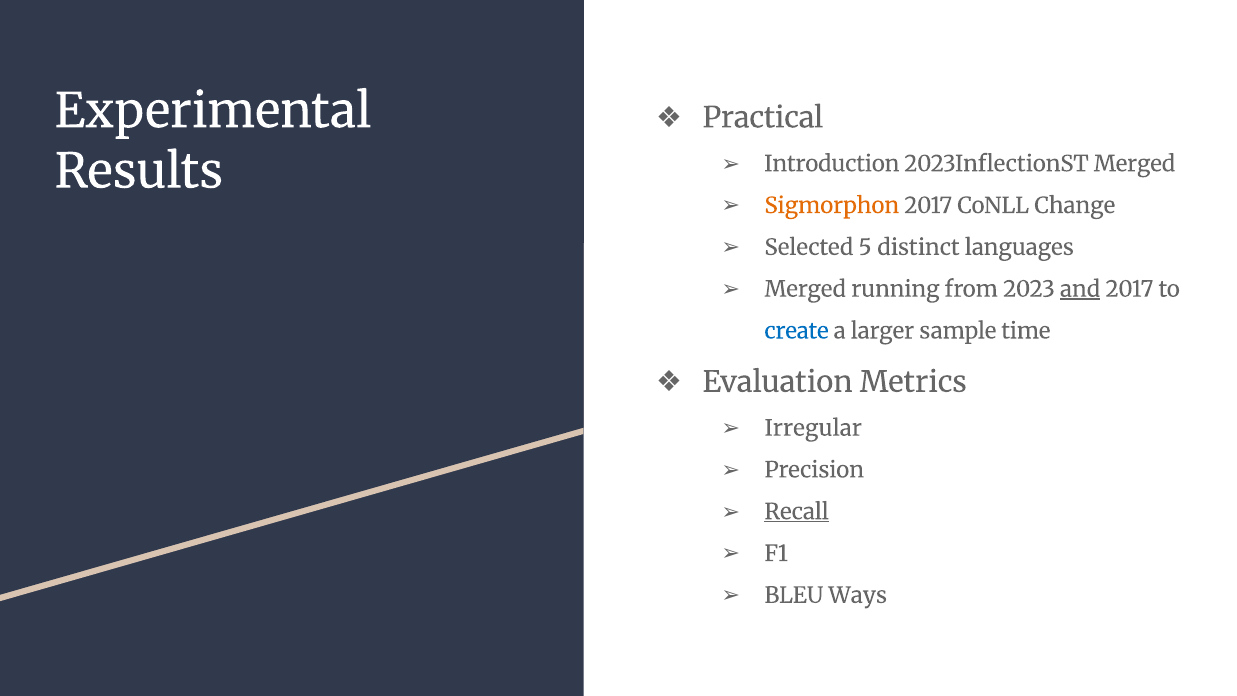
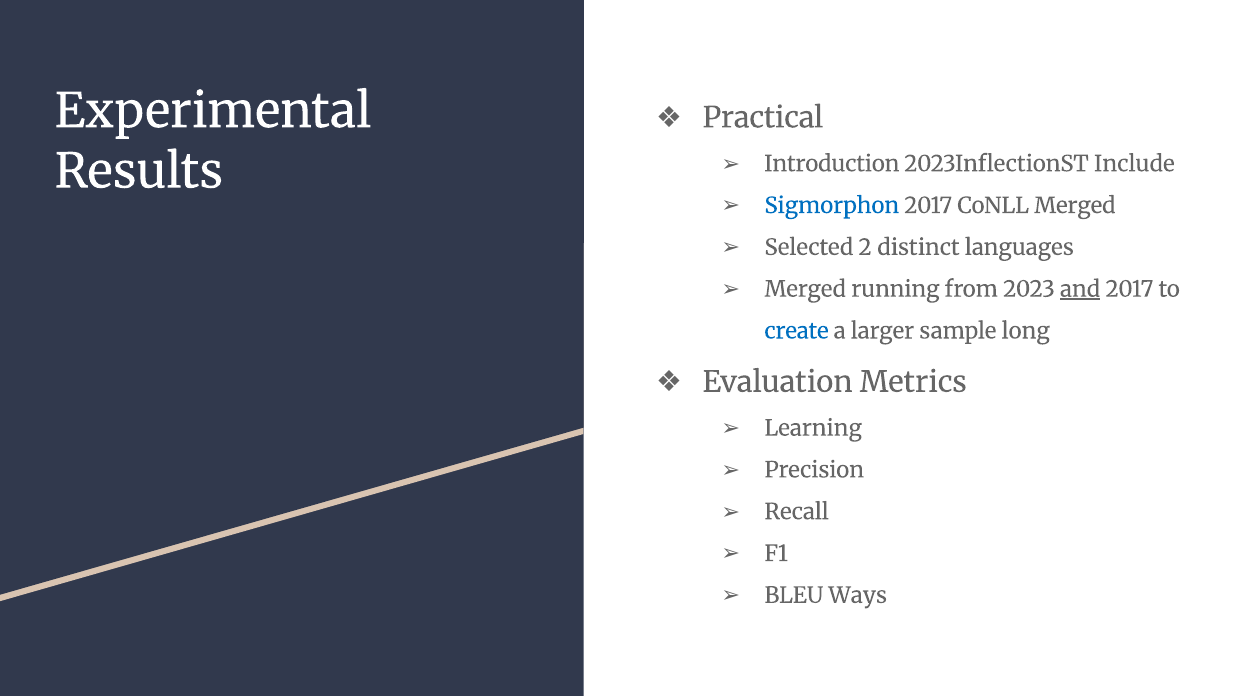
2023InflectionST Merged: Merged -> Include
Sigmorphon colour: orange -> blue
CoNLL Change: Change -> Merged
5: 5 -> 2
time: time -> long
Irregular: Irregular -> Learning
Recall underline: present -> none
